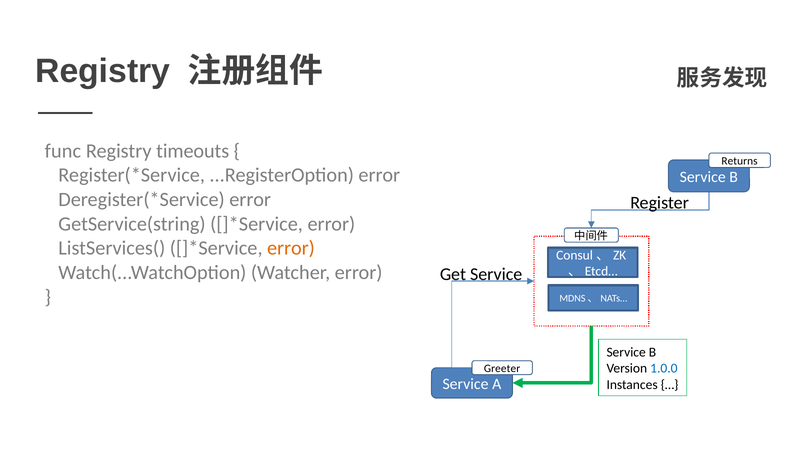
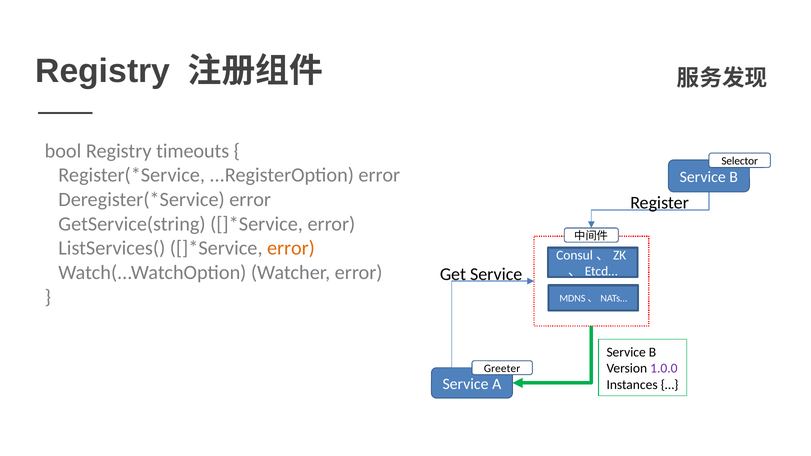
func: func -> bool
Returns: Returns -> Selector
1.0.0 colour: blue -> purple
